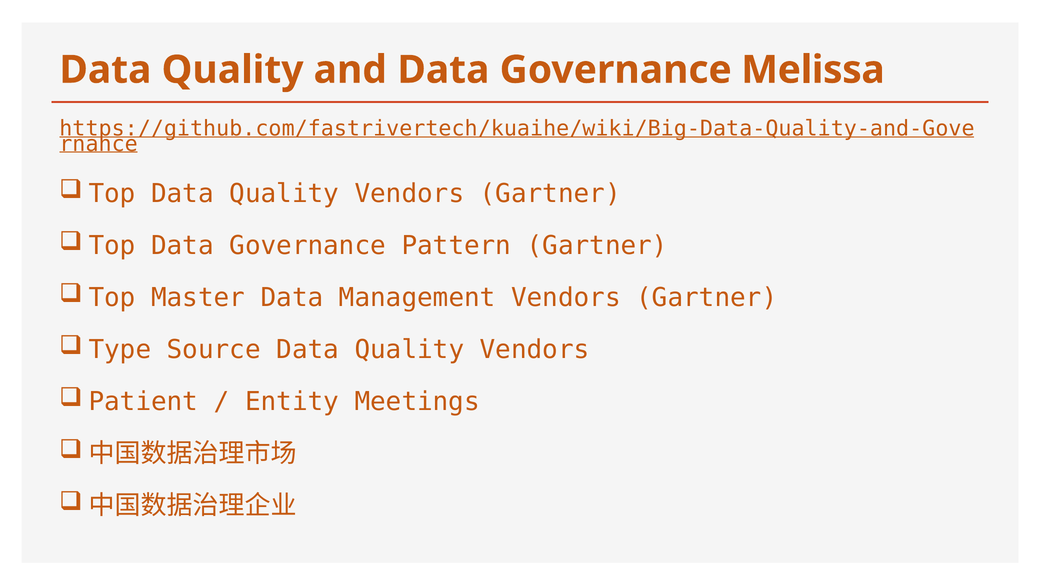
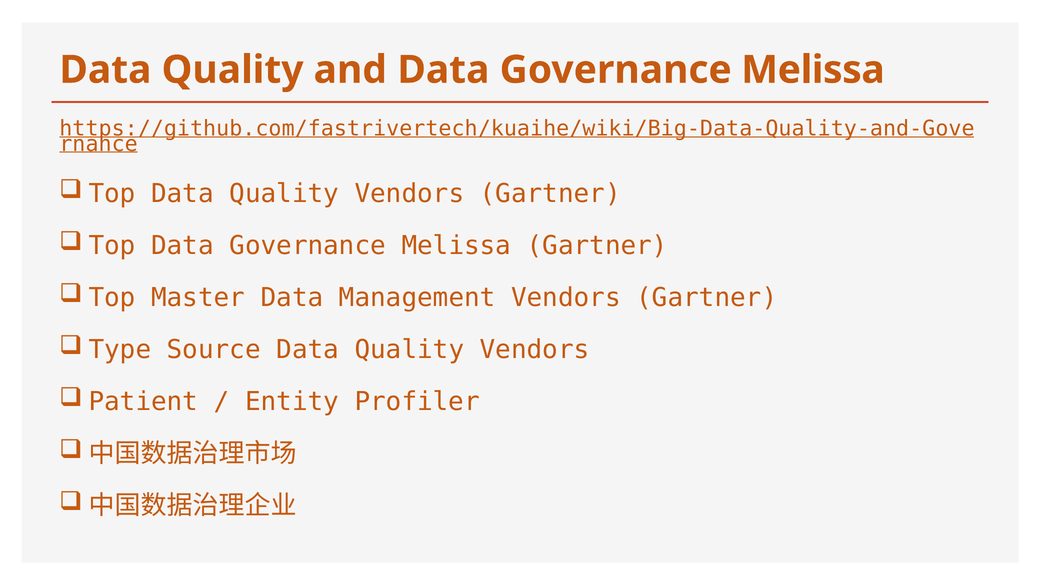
Top Data Governance Pattern: Pattern -> Melissa
Meetings: Meetings -> Profiler
